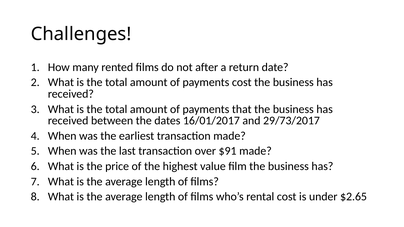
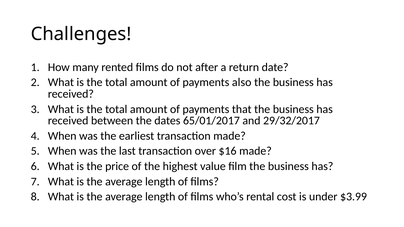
payments cost: cost -> also
16/01/2017: 16/01/2017 -> 65/01/2017
29/73/2017: 29/73/2017 -> 29/32/2017
$91: $91 -> $16
$2.65: $2.65 -> $3.99
